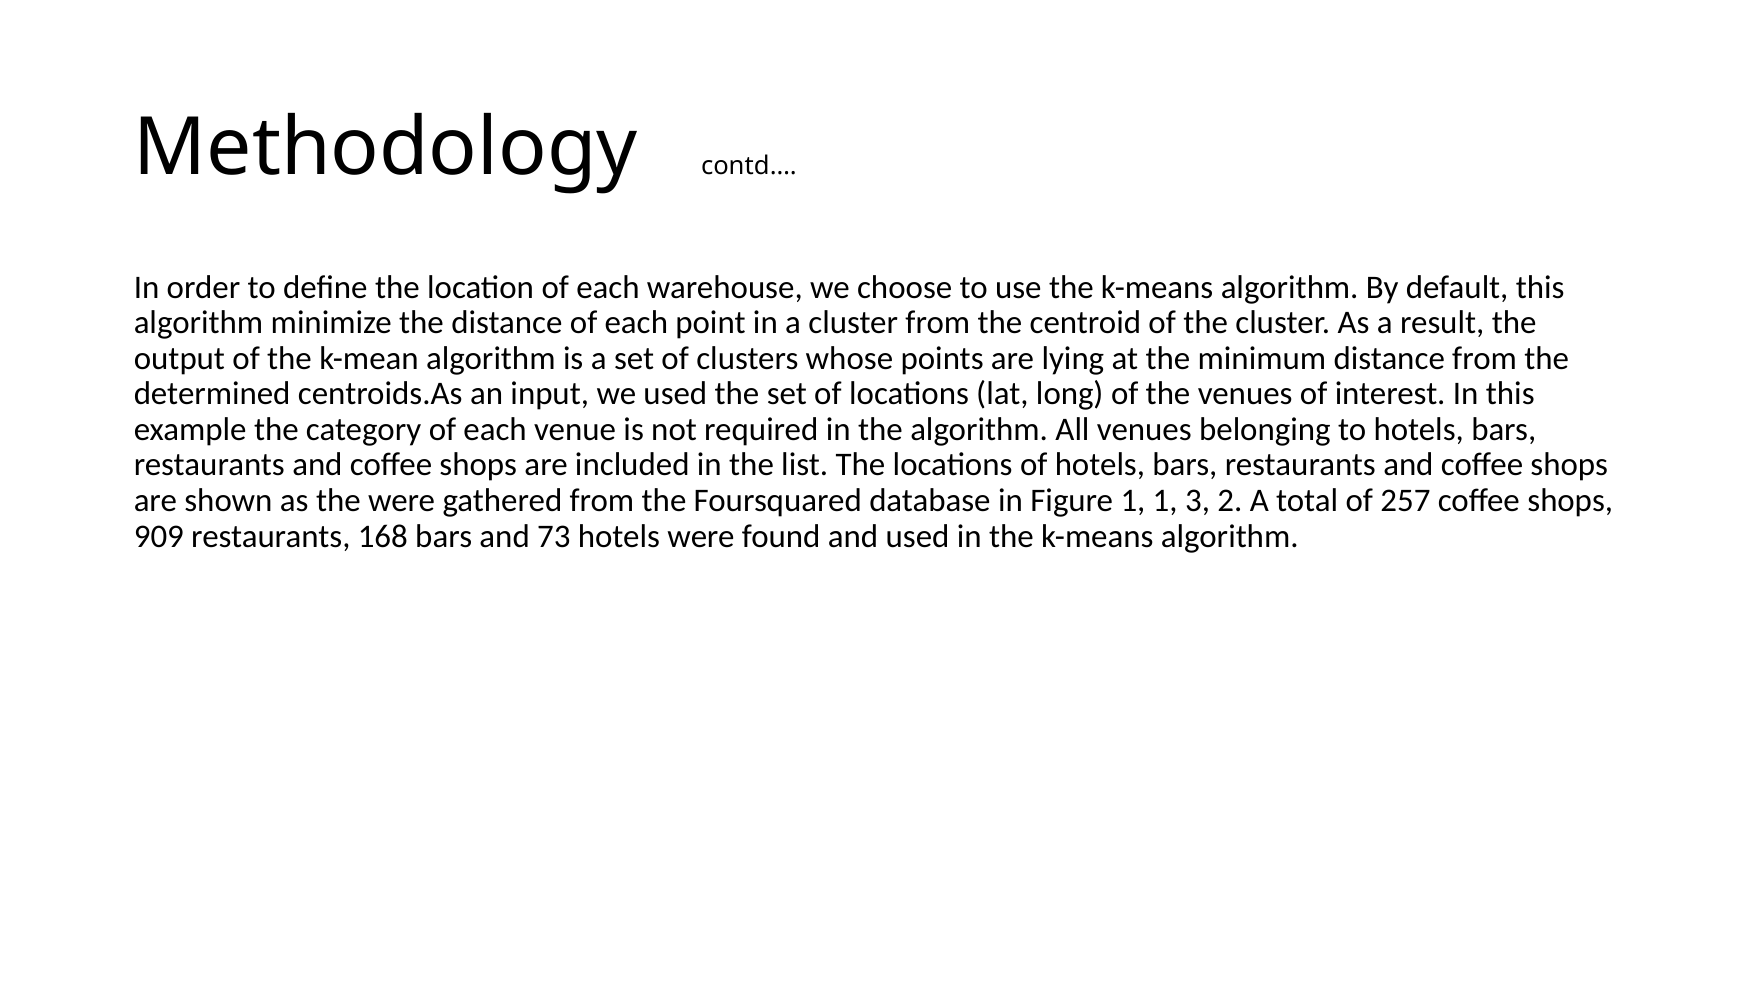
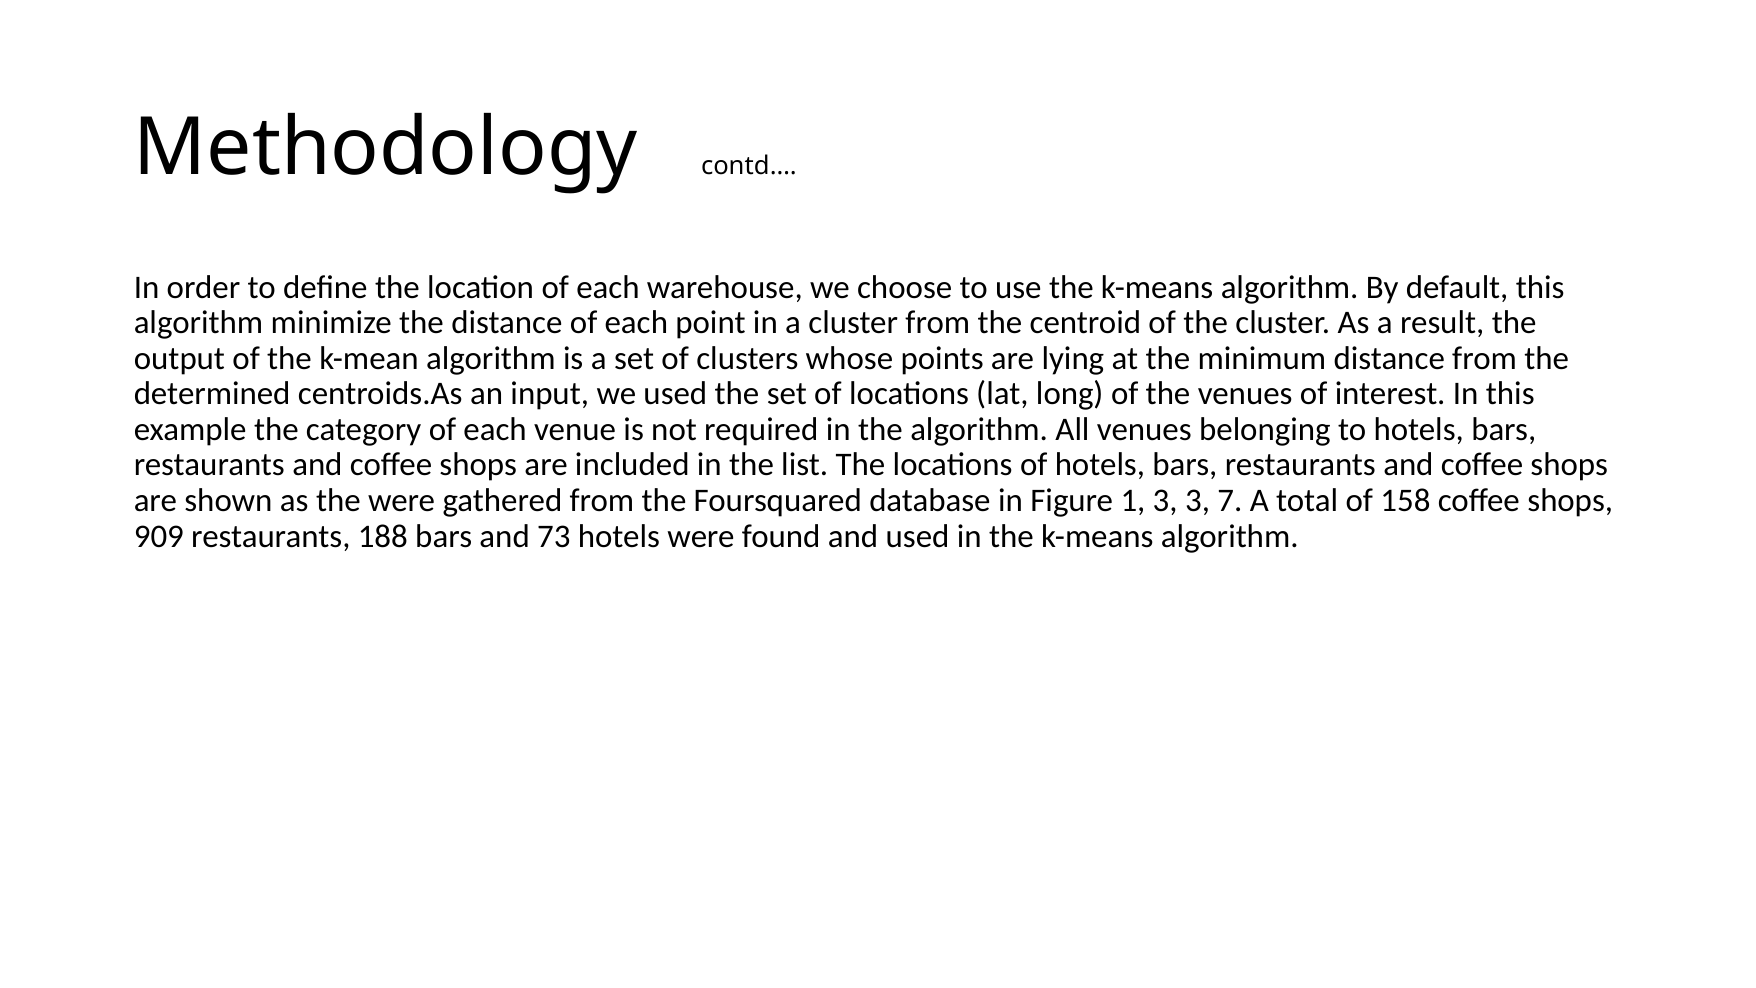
1 1: 1 -> 3
2: 2 -> 7
257: 257 -> 158
168: 168 -> 188
